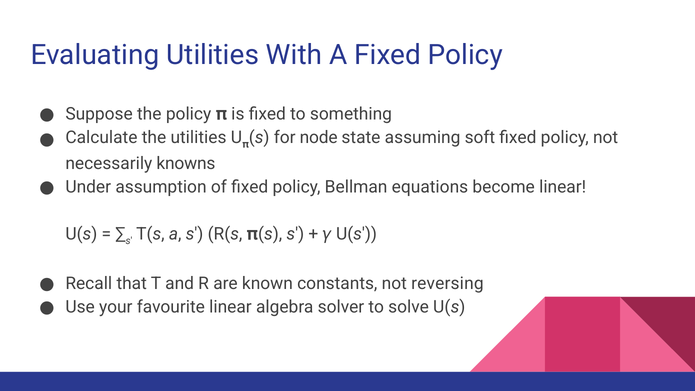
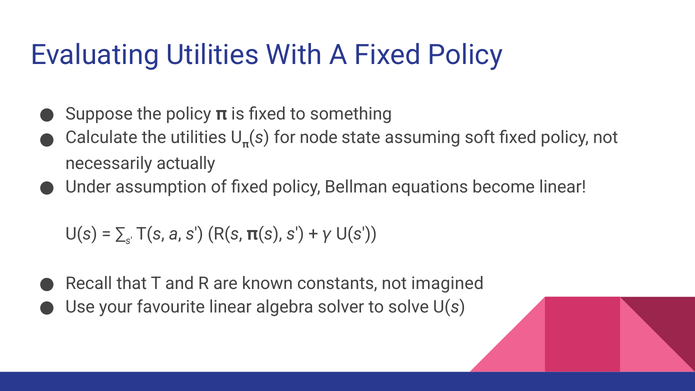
knowns: knowns -> actually
reversing: reversing -> imagined
